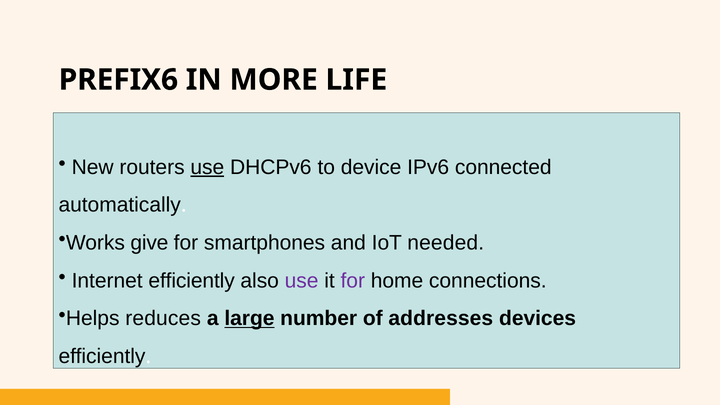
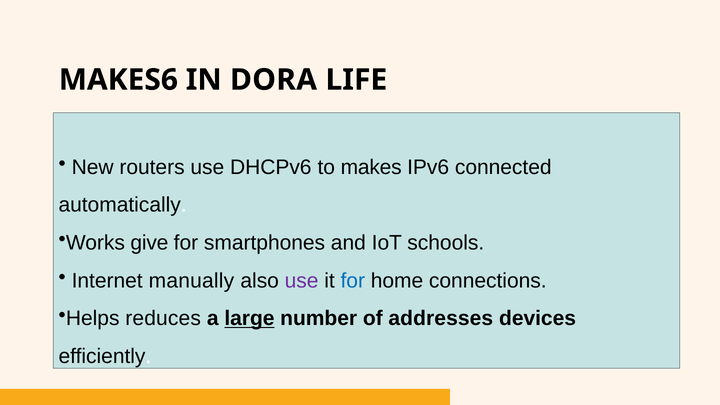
PREFIX6: PREFIX6 -> MAKES6
MORE: MORE -> DORA
use at (207, 167) underline: present -> none
device: device -> makes
needed: needed -> schools
Internet efficiently: efficiently -> manually
for at (353, 281) colour: purple -> blue
